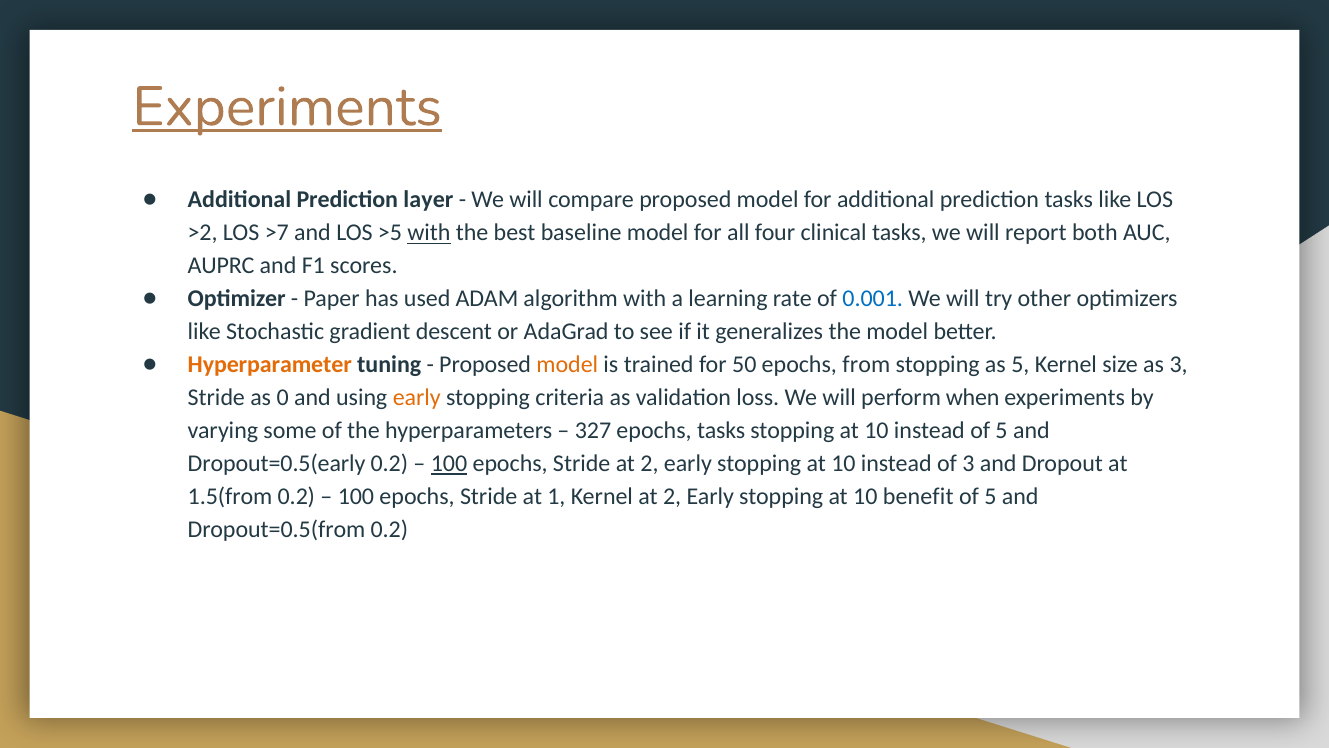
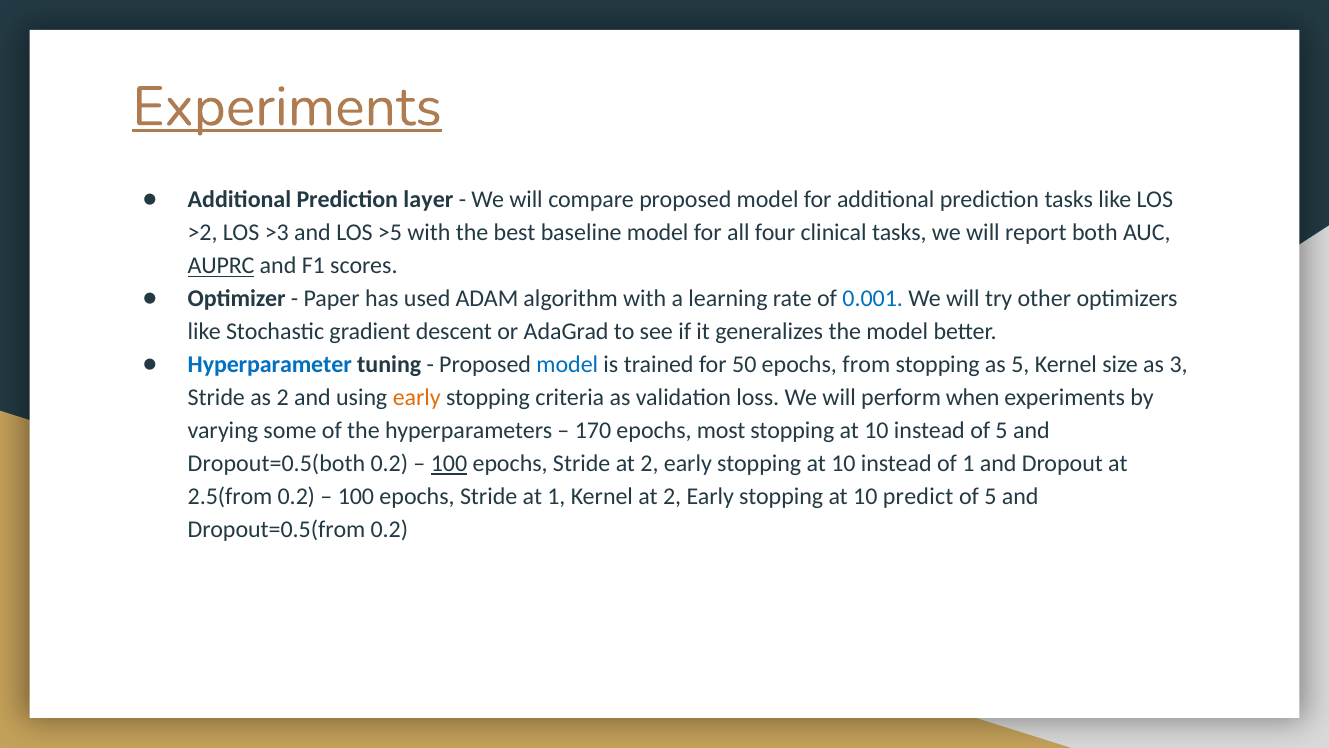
>7: >7 -> >3
with at (429, 233) underline: present -> none
AUPRC underline: none -> present
Hyperparameter colour: orange -> blue
model at (567, 365) colour: orange -> blue
as 0: 0 -> 2
327: 327 -> 170
epochs tasks: tasks -> most
Dropout=0.5(early: Dropout=0.5(early -> Dropout=0.5(both
of 3: 3 -> 1
1.5(from: 1.5(from -> 2.5(from
benefit: benefit -> predict
